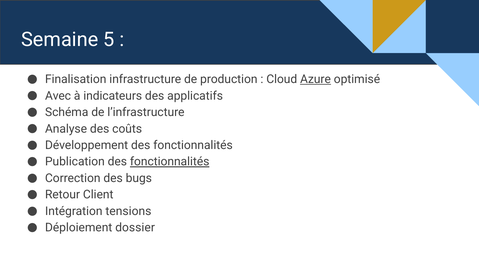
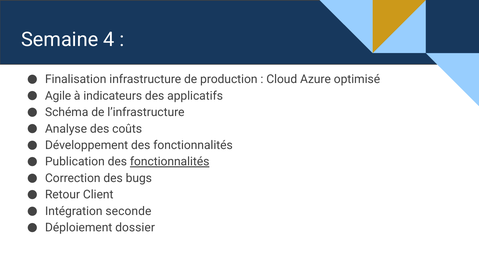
5: 5 -> 4
Azure underline: present -> none
Avec: Avec -> Agile
tensions: tensions -> seconde
